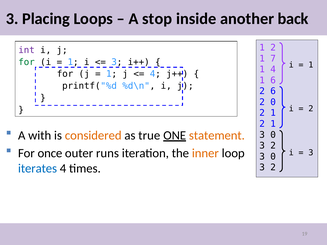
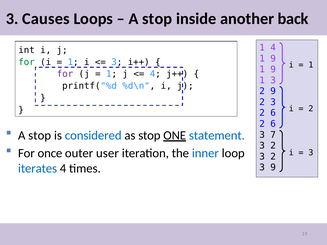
Placing: Placing -> Causes
2 at (273, 48): 2 -> 4
int colour: purple -> black
7 at (273, 59): 7 -> 9
4 at (273, 69): 4 -> 9
for at (65, 74) colour: black -> purple
1 6: 6 -> 3
2 6: 6 -> 9
0 at (273, 102): 0 -> 3
1 at (273, 113): 1 -> 6
1 at (273, 124): 1 -> 6
with at (40, 135): with -> stop
considered colour: orange -> blue
as true: true -> stop
statement colour: orange -> blue
0 at (273, 135): 0 -> 7
runs: runs -> user
inner colour: orange -> blue
0 at (273, 157): 0 -> 2
2 at (273, 168): 2 -> 9
